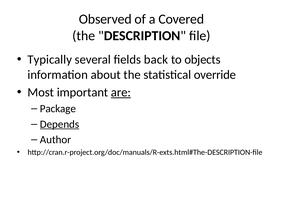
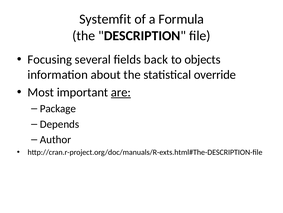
Observed: Observed -> Systemfit
Covered: Covered -> Formula
Typically: Typically -> Focusing
Depends underline: present -> none
